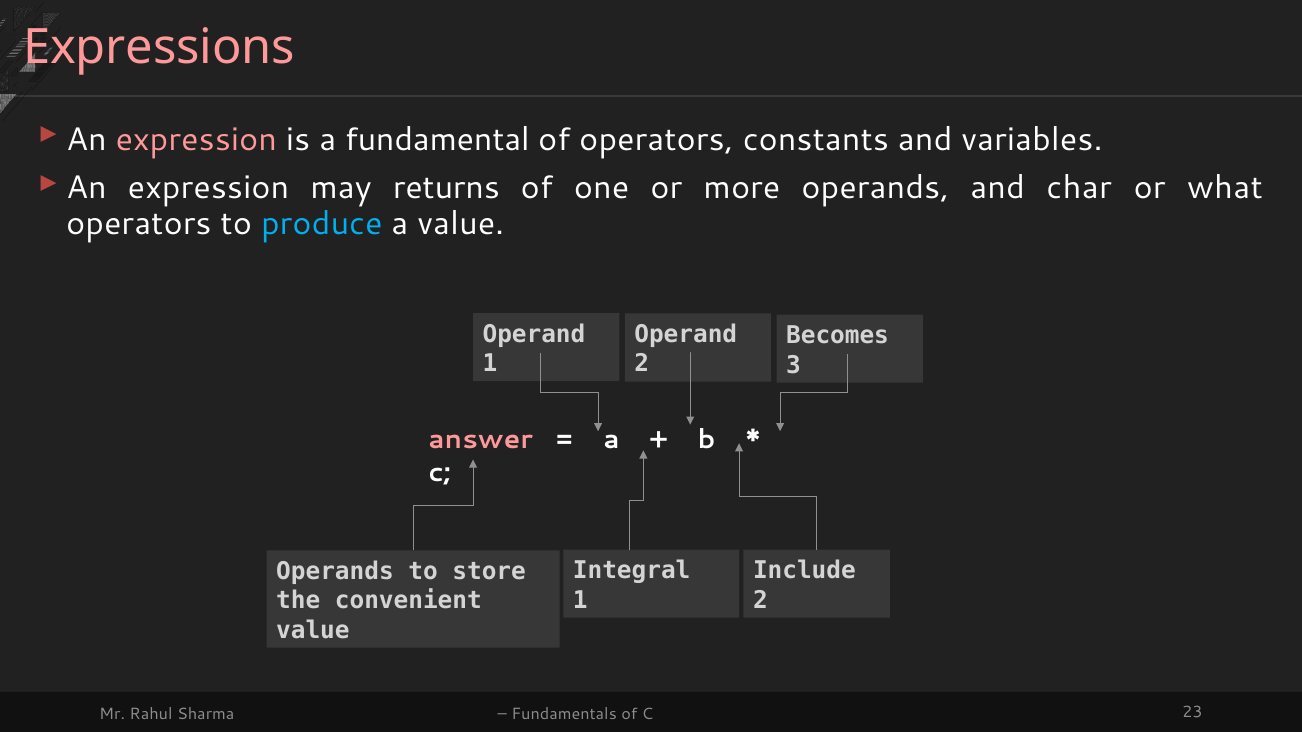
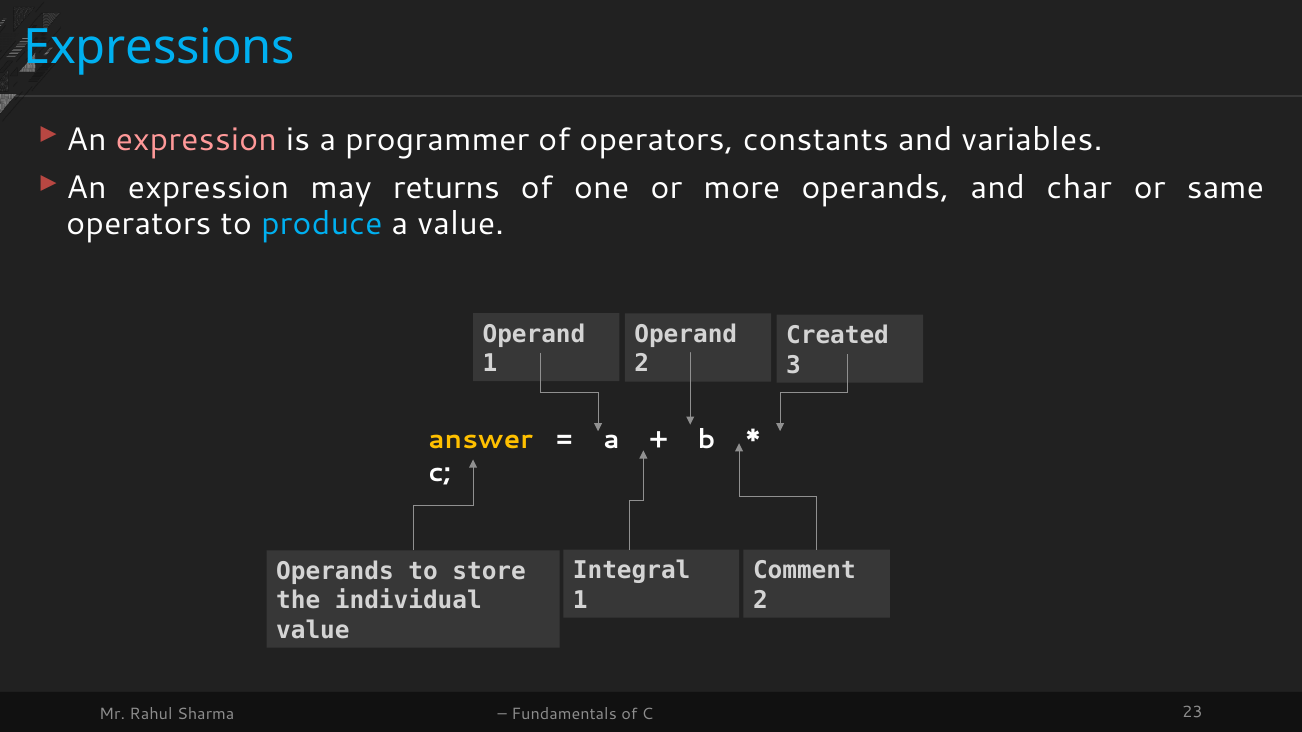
Expressions colour: pink -> light blue
fundamental: fundamental -> programmer
what: what -> same
Becomes: Becomes -> Created
answer colour: pink -> yellow
Include: Include -> Comment
convenient: convenient -> individual
